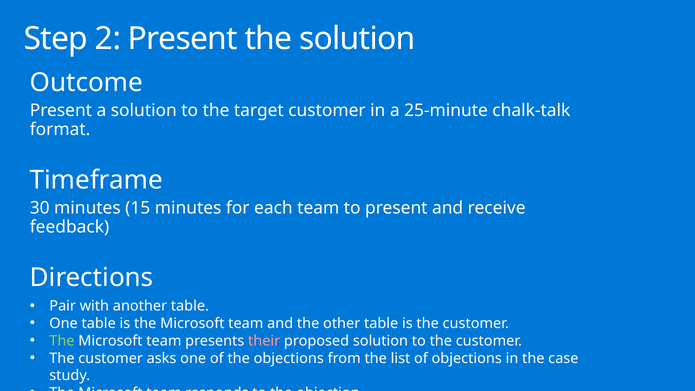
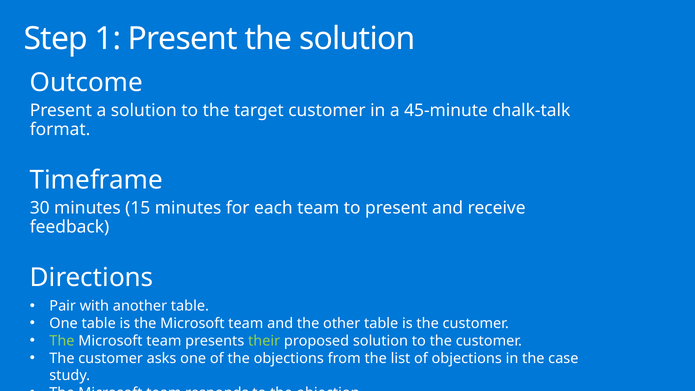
2: 2 -> 1
25-minute: 25-minute -> 45-minute
their colour: pink -> light green
